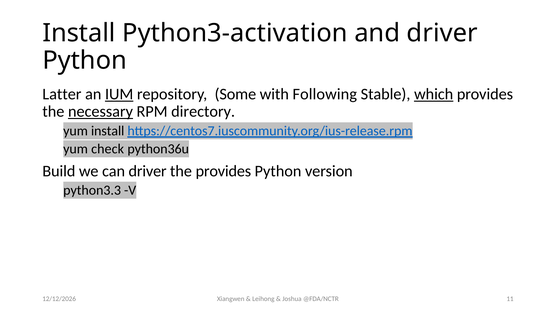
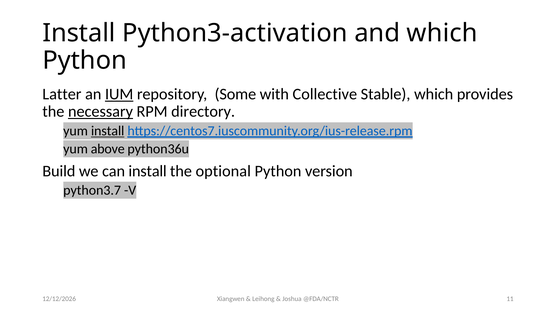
and driver: driver -> which
Following: Following -> Collective
which at (434, 94) underline: present -> none
install at (108, 131) underline: none -> present
check: check -> above
can driver: driver -> install
the provides: provides -> optional
python3.3: python3.3 -> python3.7
